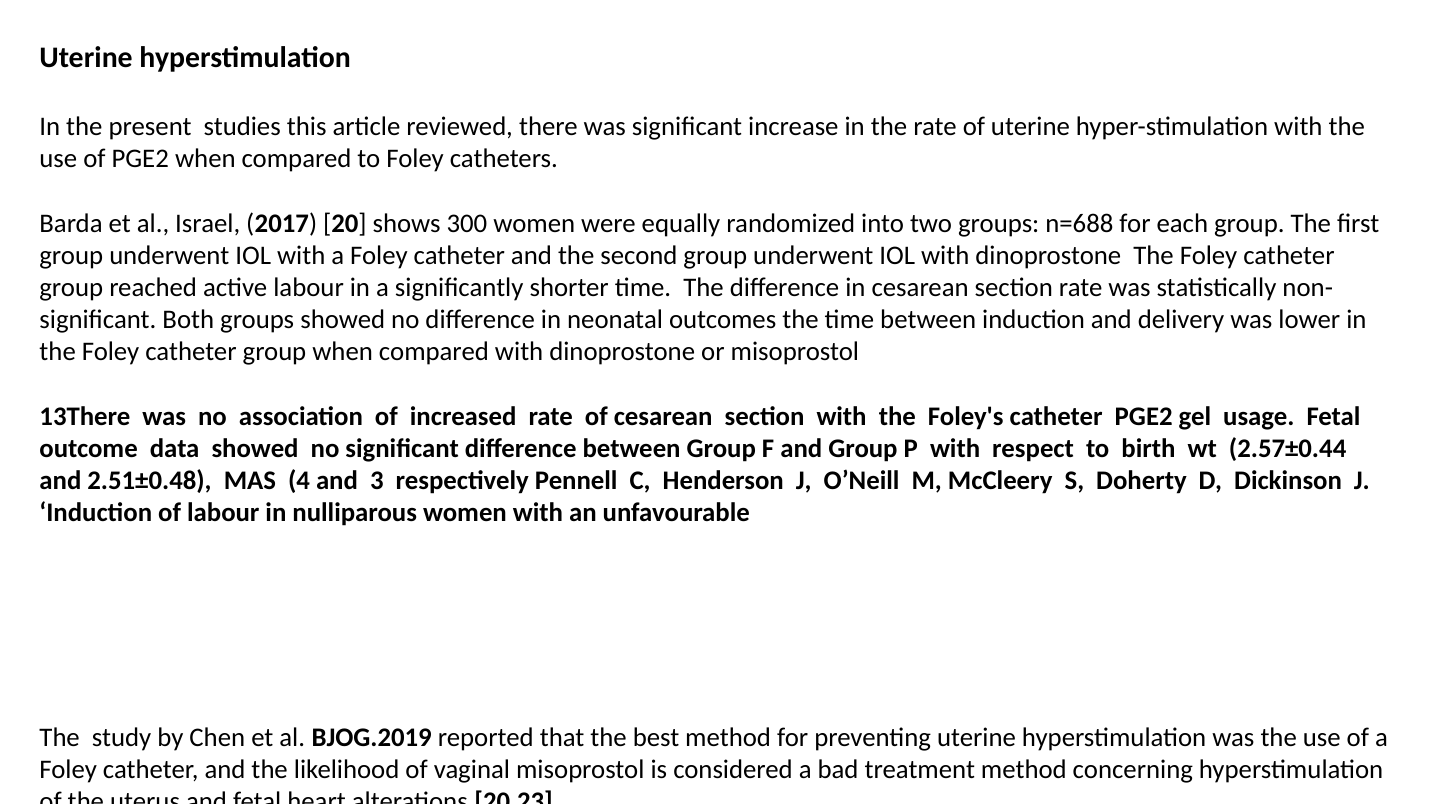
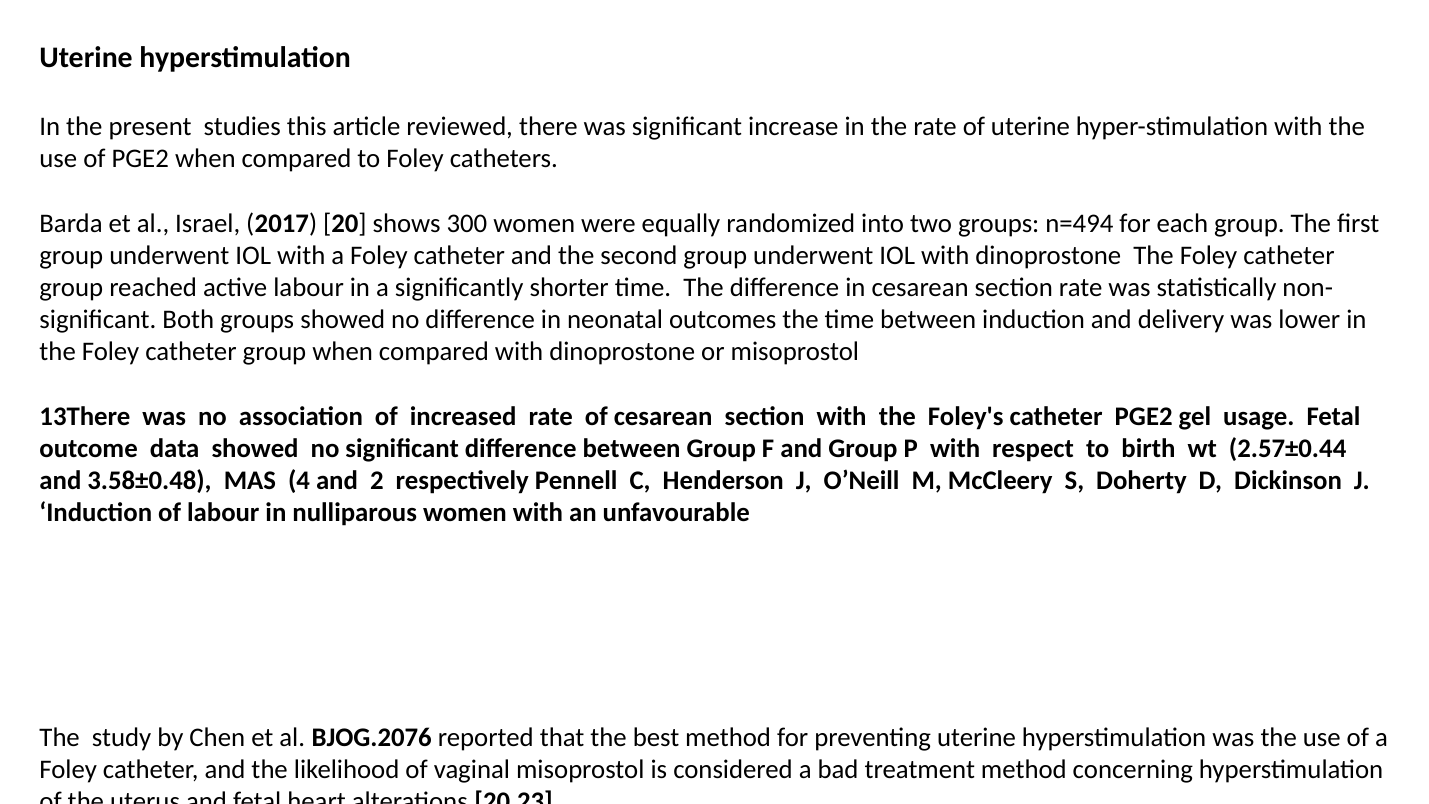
n=688: n=688 -> n=494
2.51±0.48: 2.51±0.48 -> 3.58±0.48
3: 3 -> 2
BJOG.2019: BJOG.2019 -> BJOG.2076
